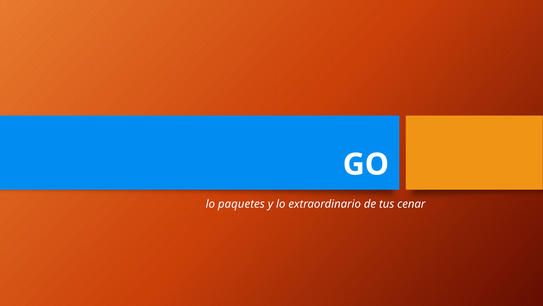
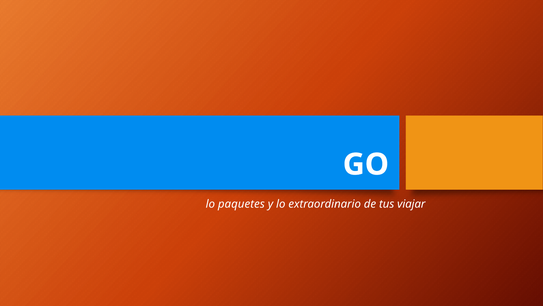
cenar: cenar -> viajar
